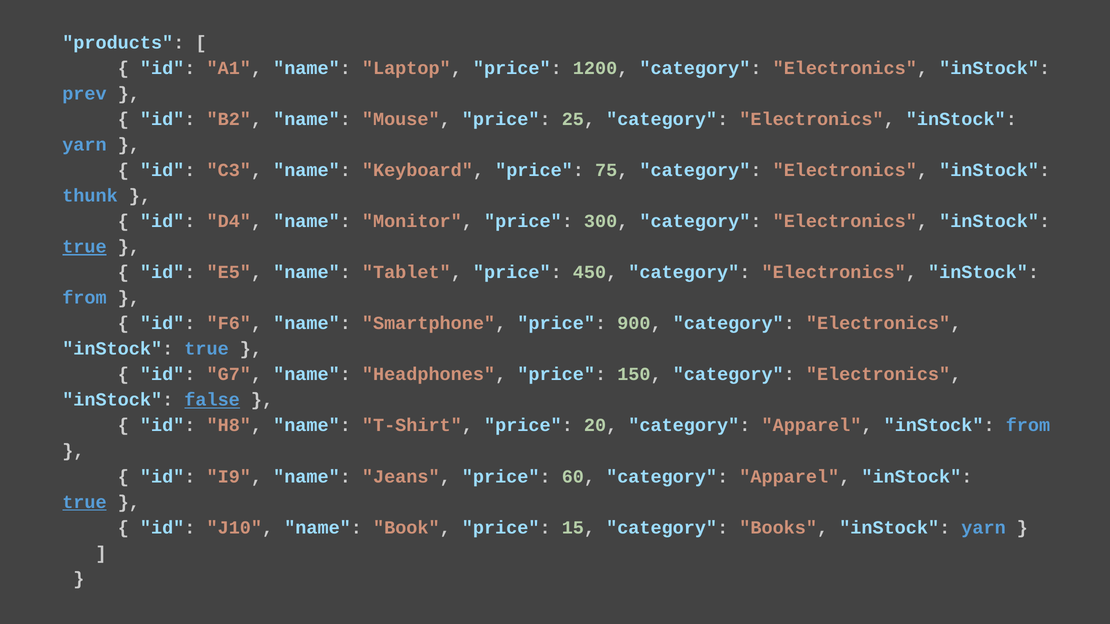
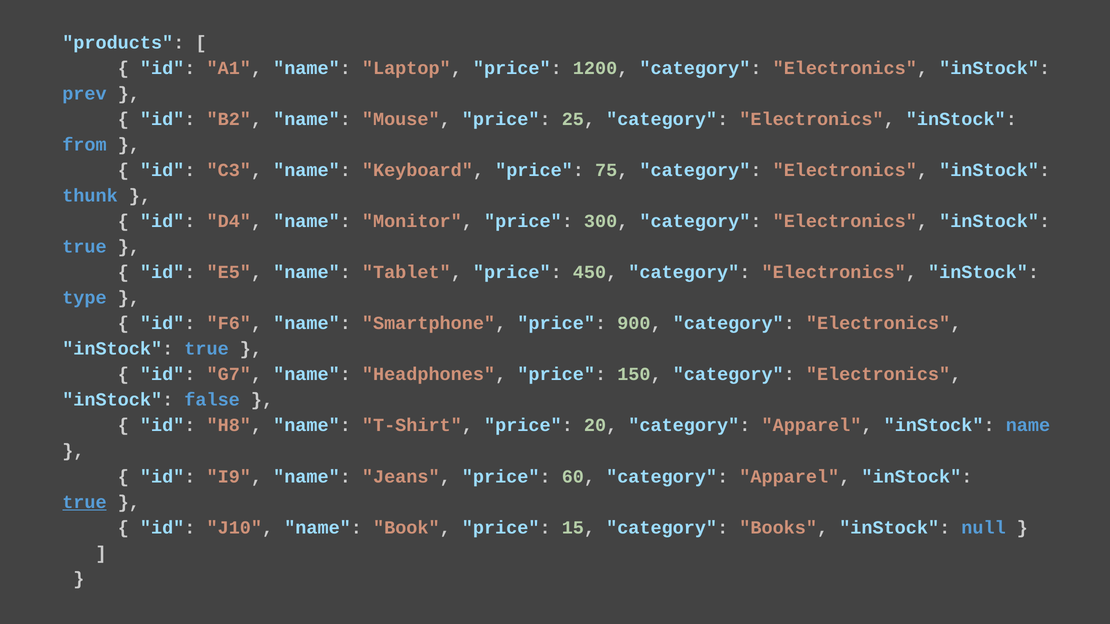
yarn at (84, 145): yarn -> from
true at (84, 247) underline: present -> none
from at (84, 298): from -> type
false underline: present -> none
Apparel inStock from: from -> name
Books inStock yarn: yarn -> null
